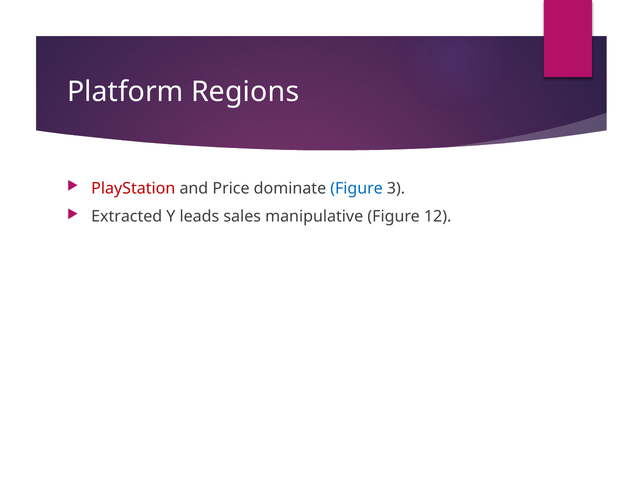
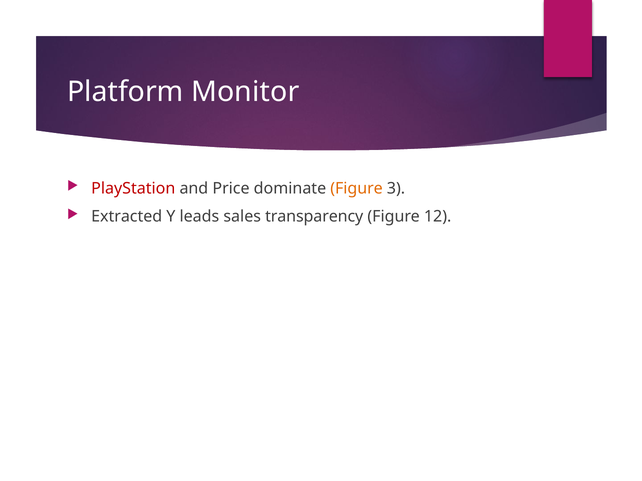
Regions: Regions -> Monitor
Figure at (357, 189) colour: blue -> orange
manipulative: manipulative -> transparency
